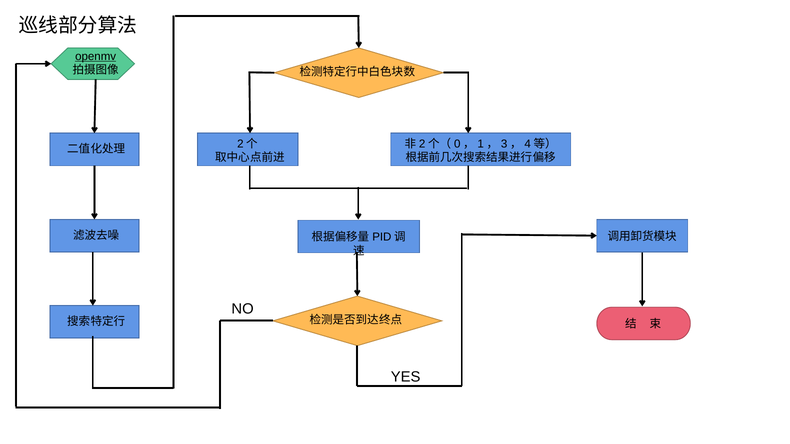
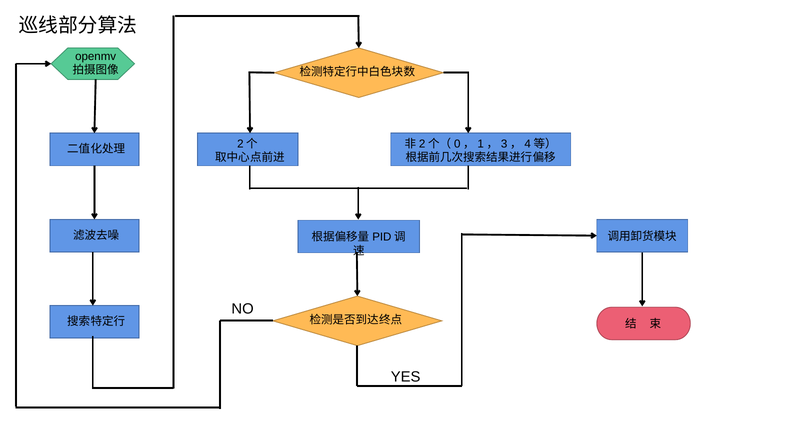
openmv underline: present -> none
